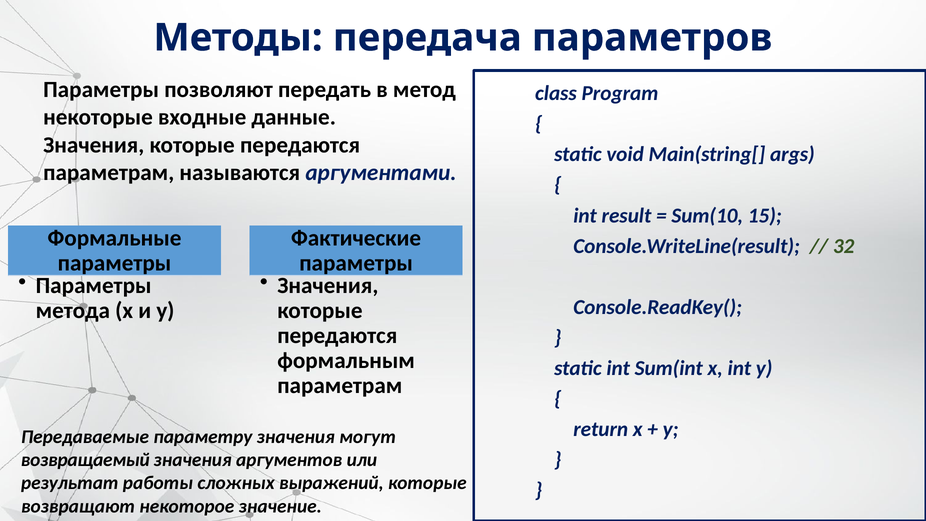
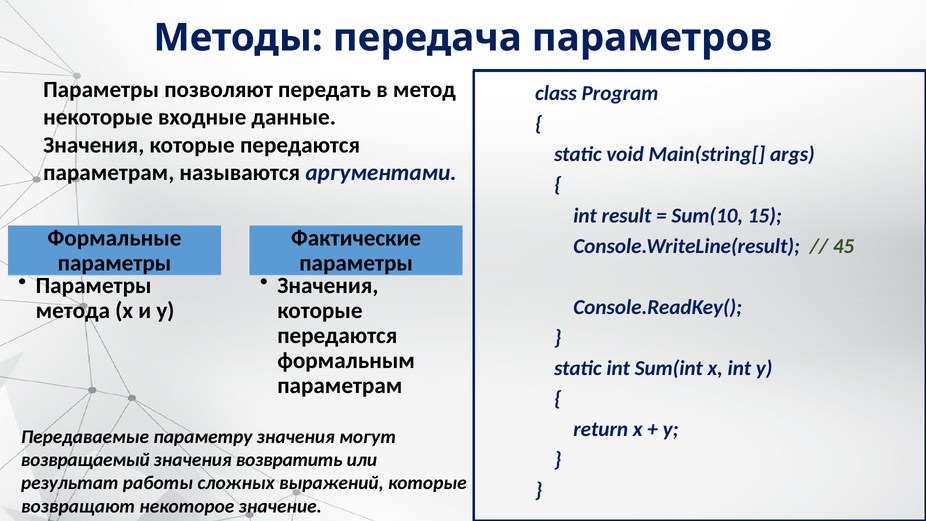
32: 32 -> 45
аргументов: аргументов -> возвратить
